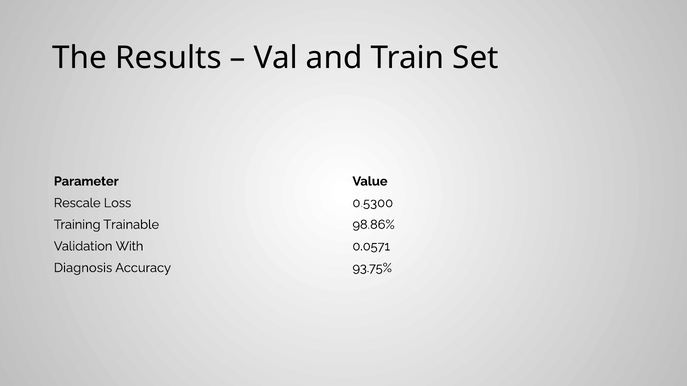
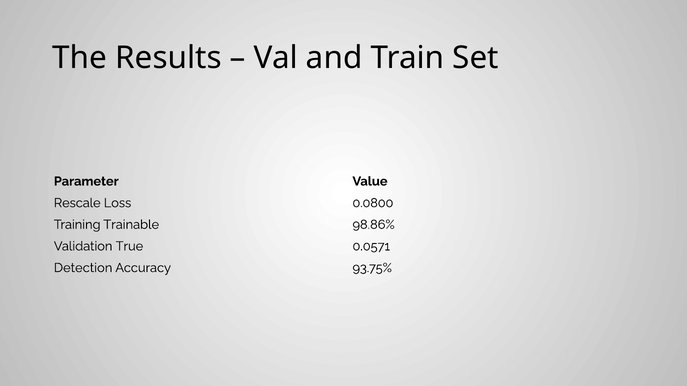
0.5300: 0.5300 -> 0.0800
With: With -> True
Diagnosis: Diagnosis -> Detection
